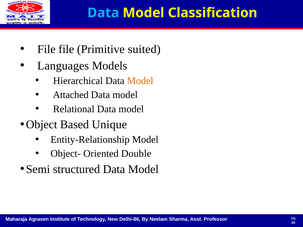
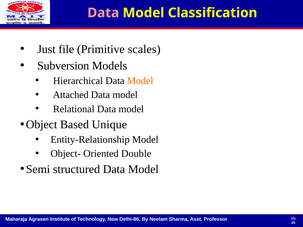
Data at (103, 13) colour: light blue -> pink
File at (46, 49): File -> Just
suited: suited -> scales
Languages: Languages -> Subversion
